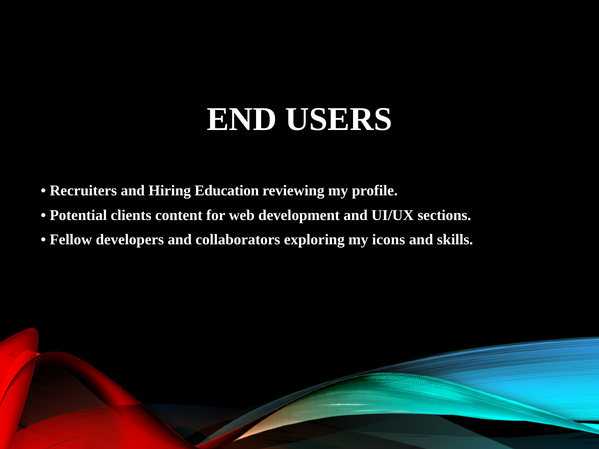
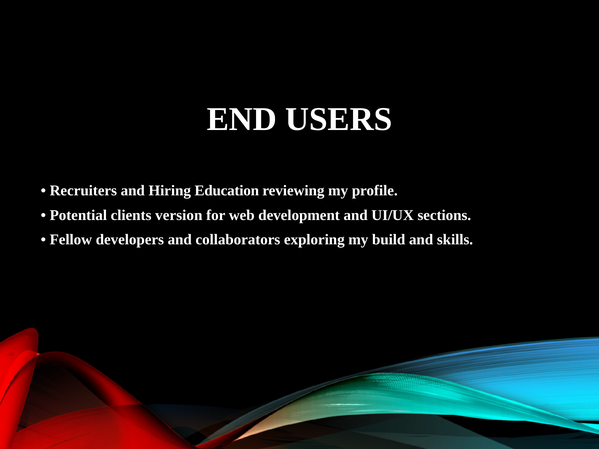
content: content -> version
icons: icons -> build
